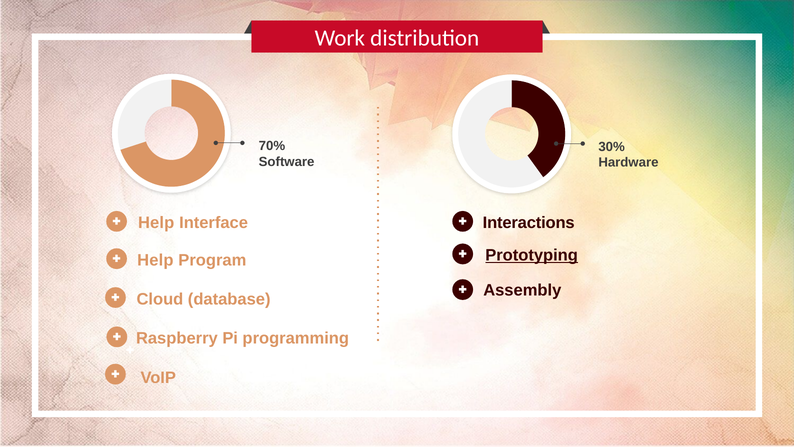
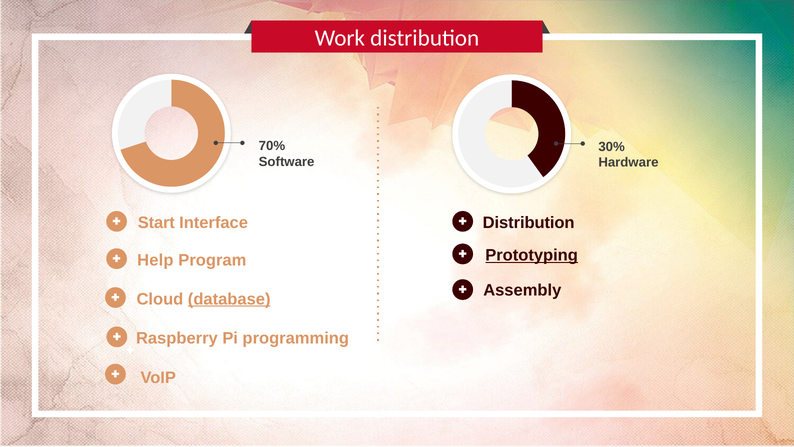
Help at (156, 223): Help -> Start
Interactions at (529, 223): Interactions -> Distribution
database underline: none -> present
